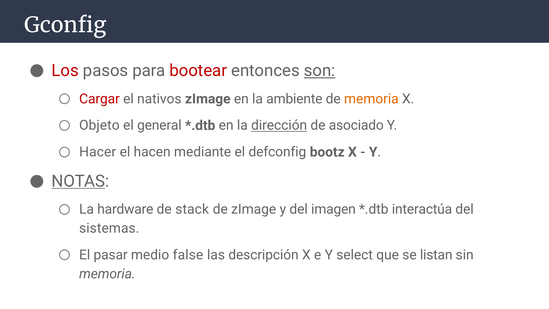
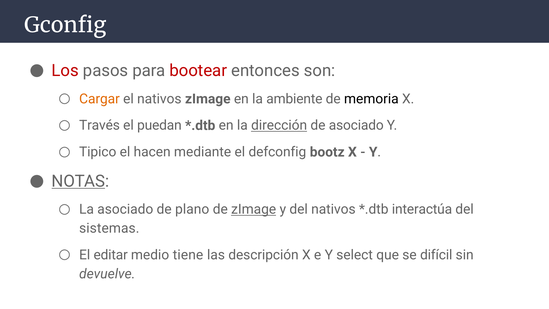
son underline: present -> none
Cargar colour: red -> orange
memoria at (371, 99) colour: orange -> black
Objeto: Objeto -> Través
general: general -> puedan
Hacer: Hacer -> Tipico
La hardware: hardware -> asociado
stack: stack -> plano
zImage at (254, 209) underline: none -> present
del imagen: imagen -> nativos
pasar: pasar -> editar
false: false -> tiene
listan: listan -> difícil
memoria at (107, 274): memoria -> devuelve
